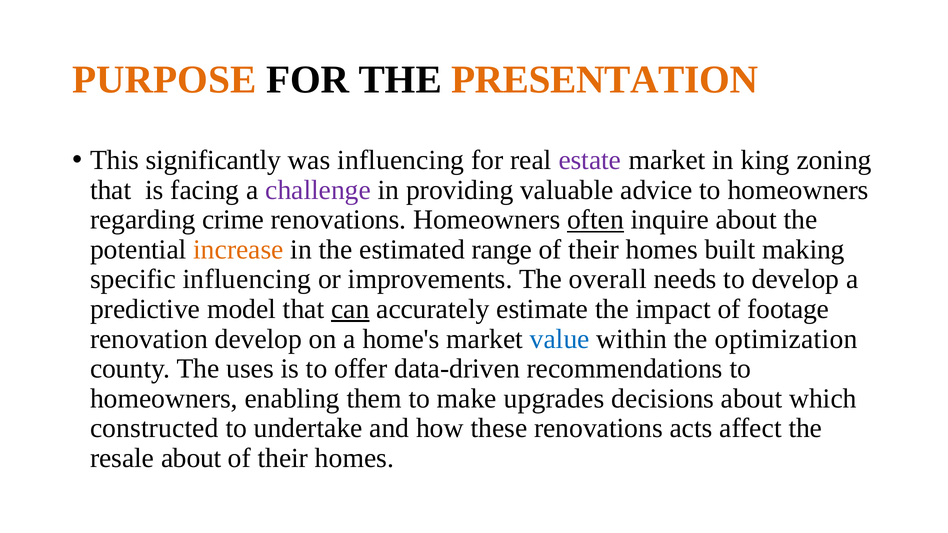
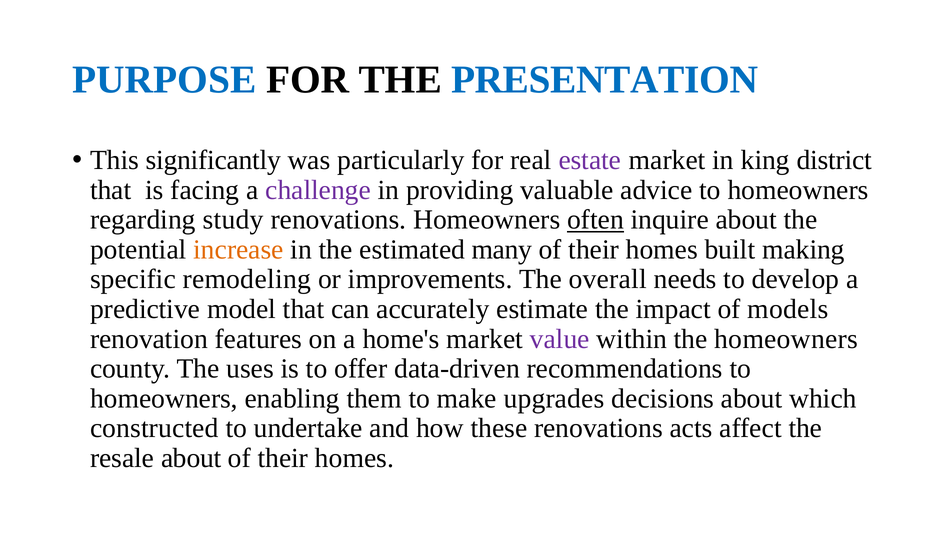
PURPOSE colour: orange -> blue
PRESENTATION colour: orange -> blue
was influencing: influencing -> particularly
zoning: zoning -> district
crime: crime -> study
range: range -> many
specific influencing: influencing -> remodeling
can underline: present -> none
footage: footage -> models
renovation develop: develop -> features
value colour: blue -> purple
the optimization: optimization -> homeowners
